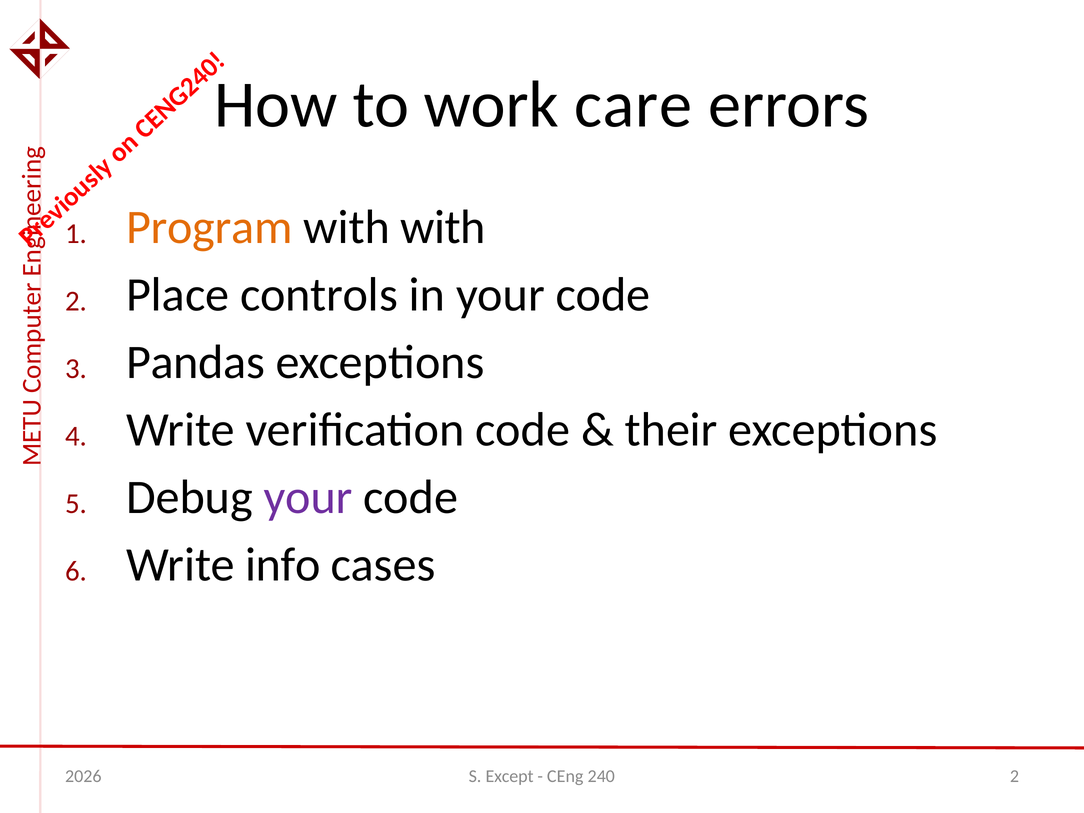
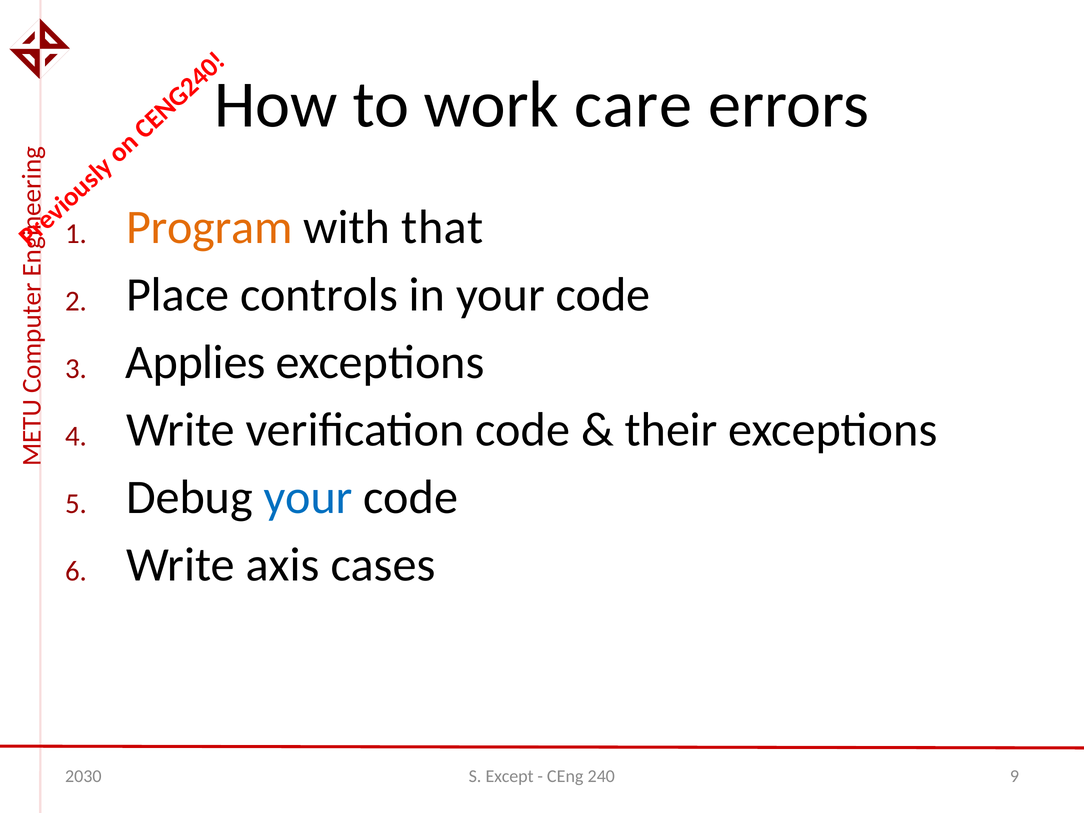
with with: with -> that
Pandas: Pandas -> Applies
your at (308, 497) colour: purple -> blue
info: info -> axis
2026: 2026 -> 2030
240 2: 2 -> 9
